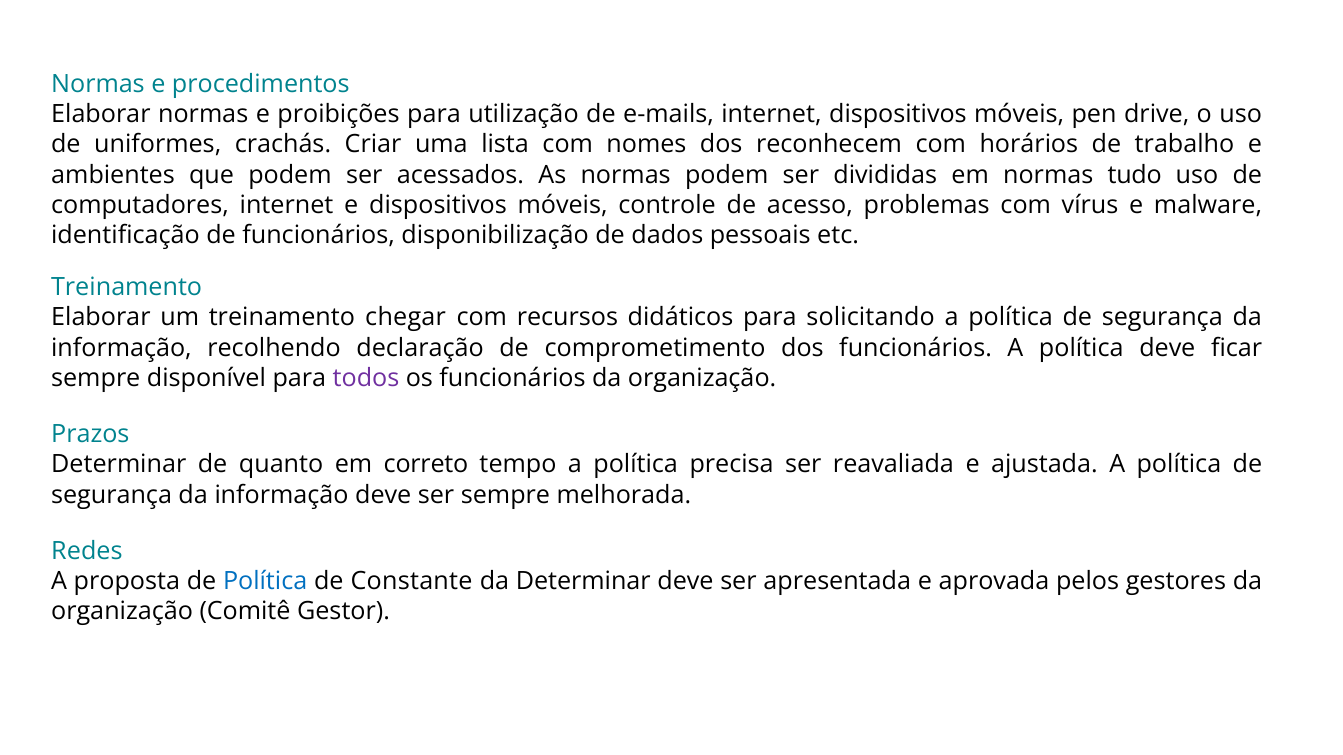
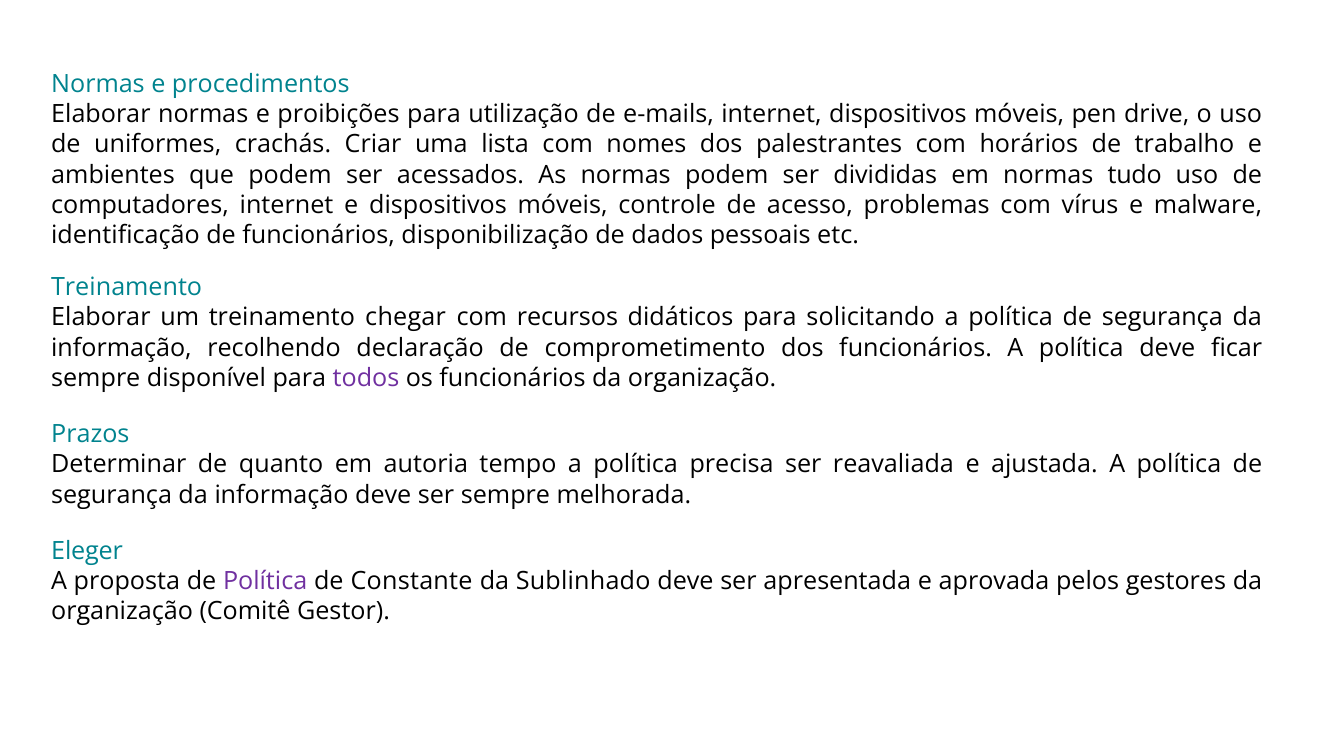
reconhecem: reconhecem -> palestrantes
correto: correto -> autoria
Redes: Redes -> Eleger
Política at (265, 582) colour: blue -> purple
da Determinar: Determinar -> Sublinhado
